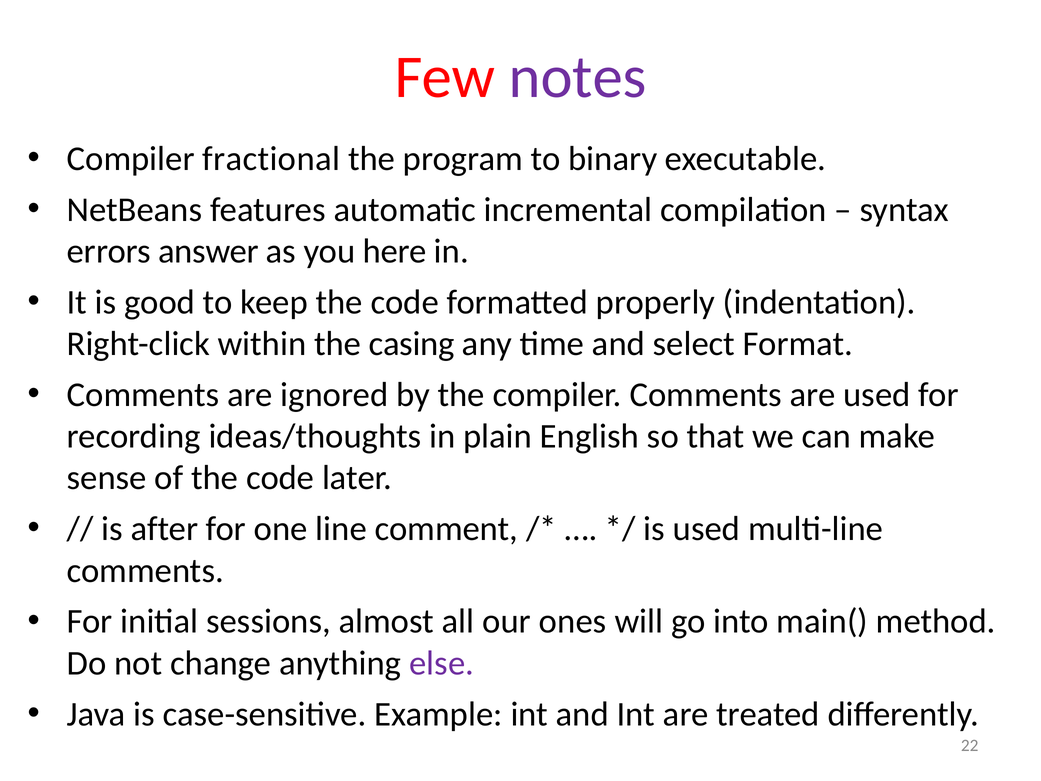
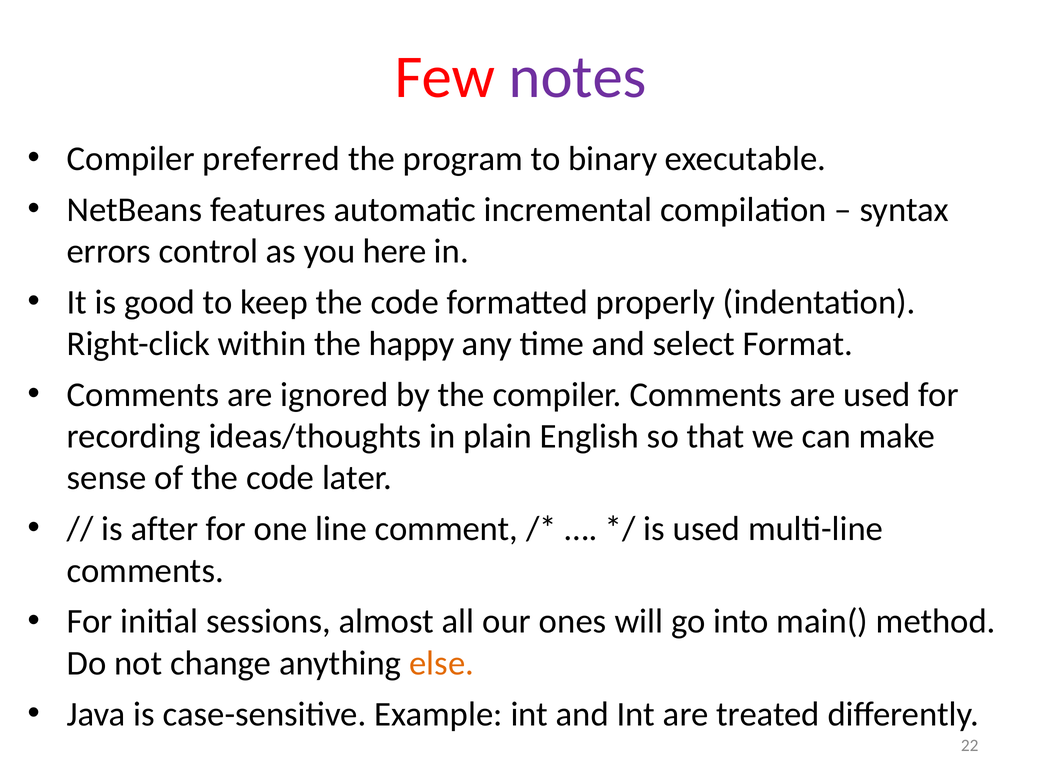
fractional: fractional -> preferred
answer: answer -> control
casing: casing -> happy
else colour: purple -> orange
